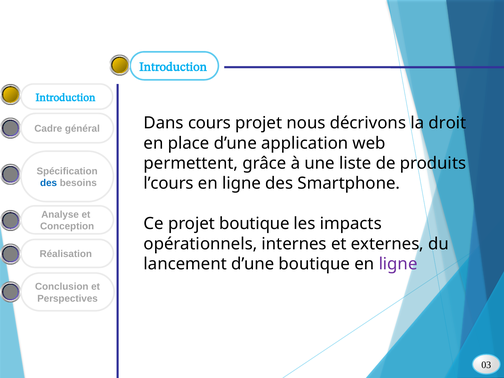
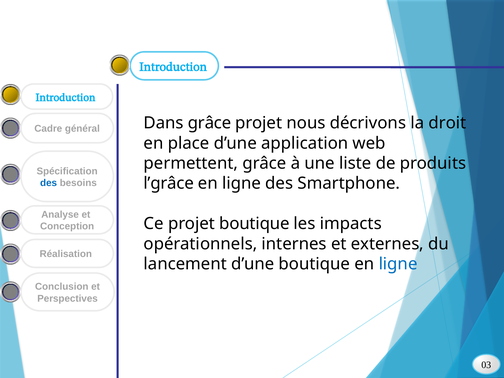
Dans cours: cours -> grâce
l’cours: l’cours -> l’grâce
ligne at (398, 264) colour: purple -> blue
